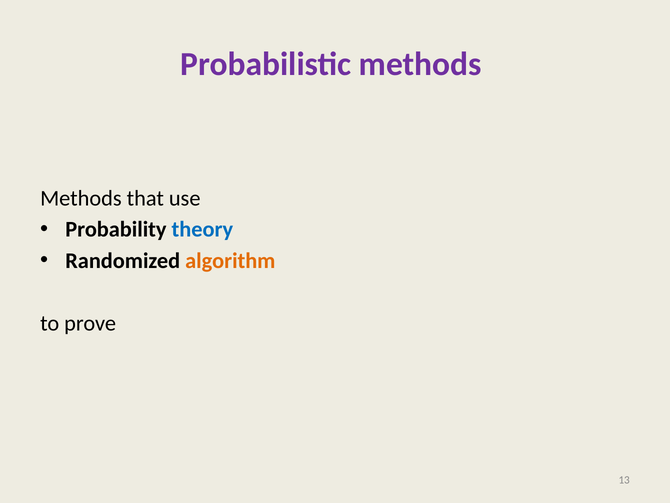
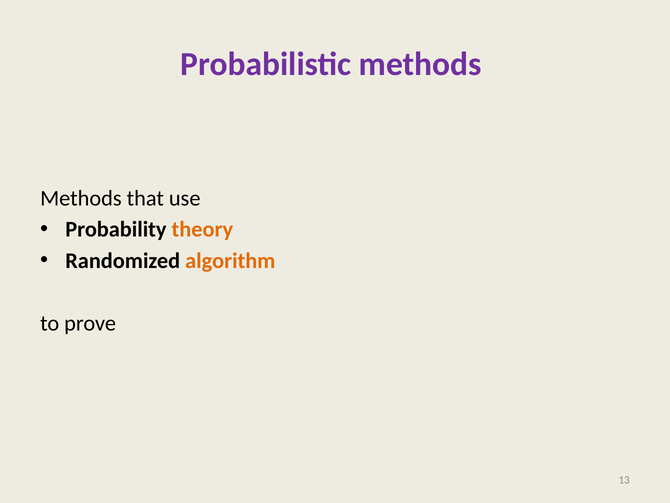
theory colour: blue -> orange
